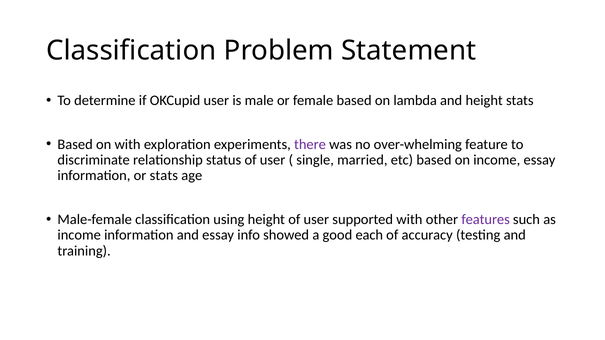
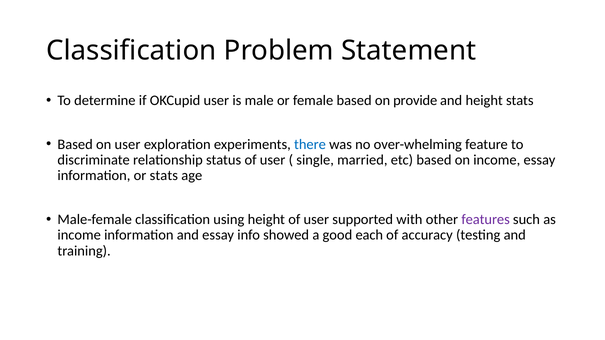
lambda: lambda -> provide
on with: with -> user
there colour: purple -> blue
